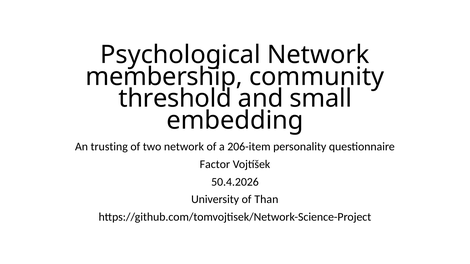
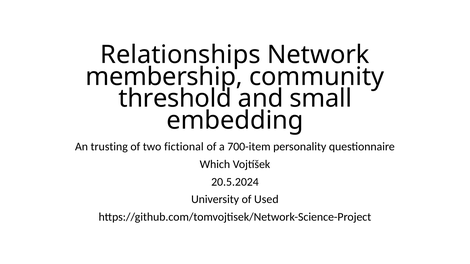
Psychological: Psychological -> Relationships
two network: network -> fictional
206-item: 206-item -> 700-item
Factor: Factor -> Which
50.4.2026: 50.4.2026 -> 20.5.2024
Than: Than -> Used
